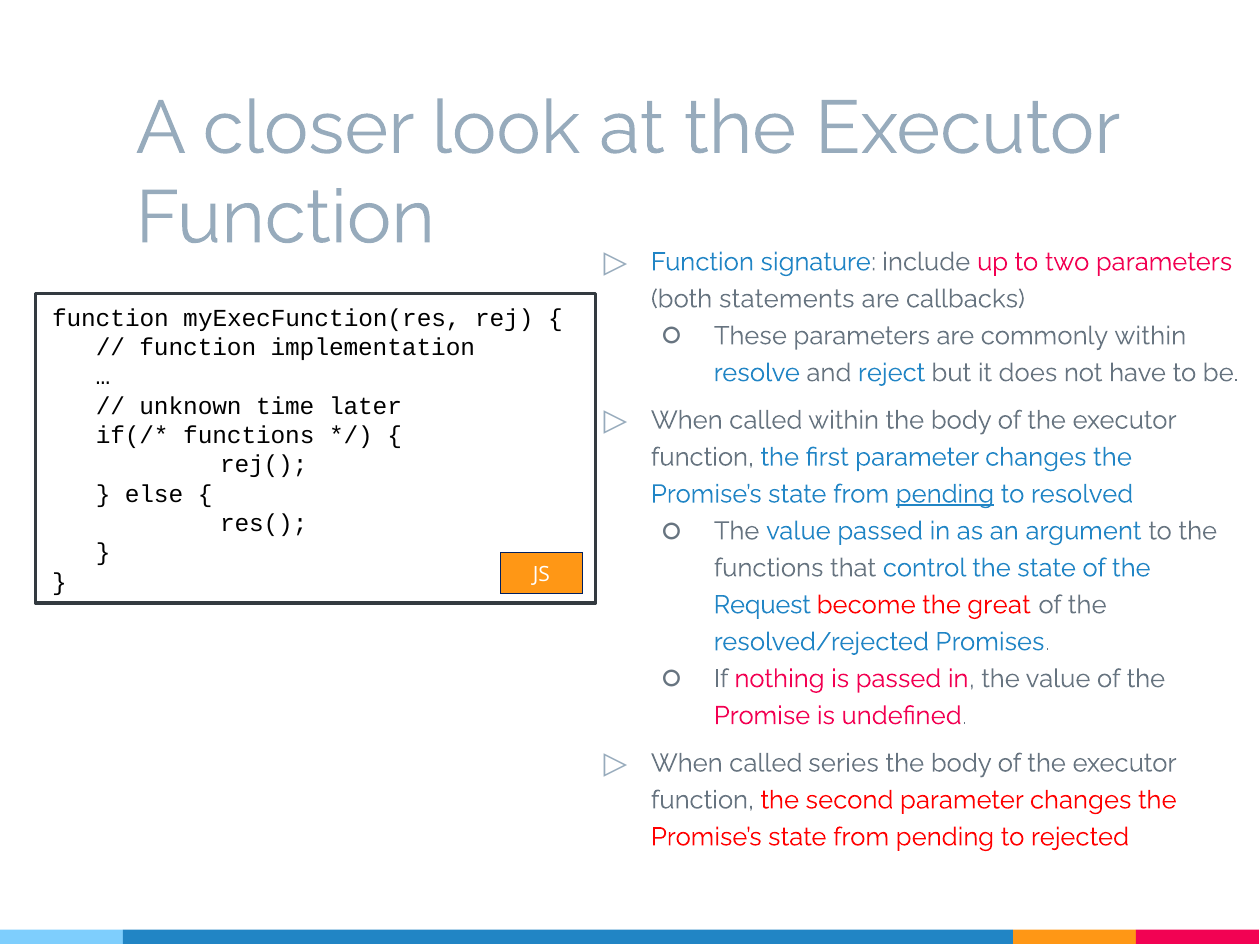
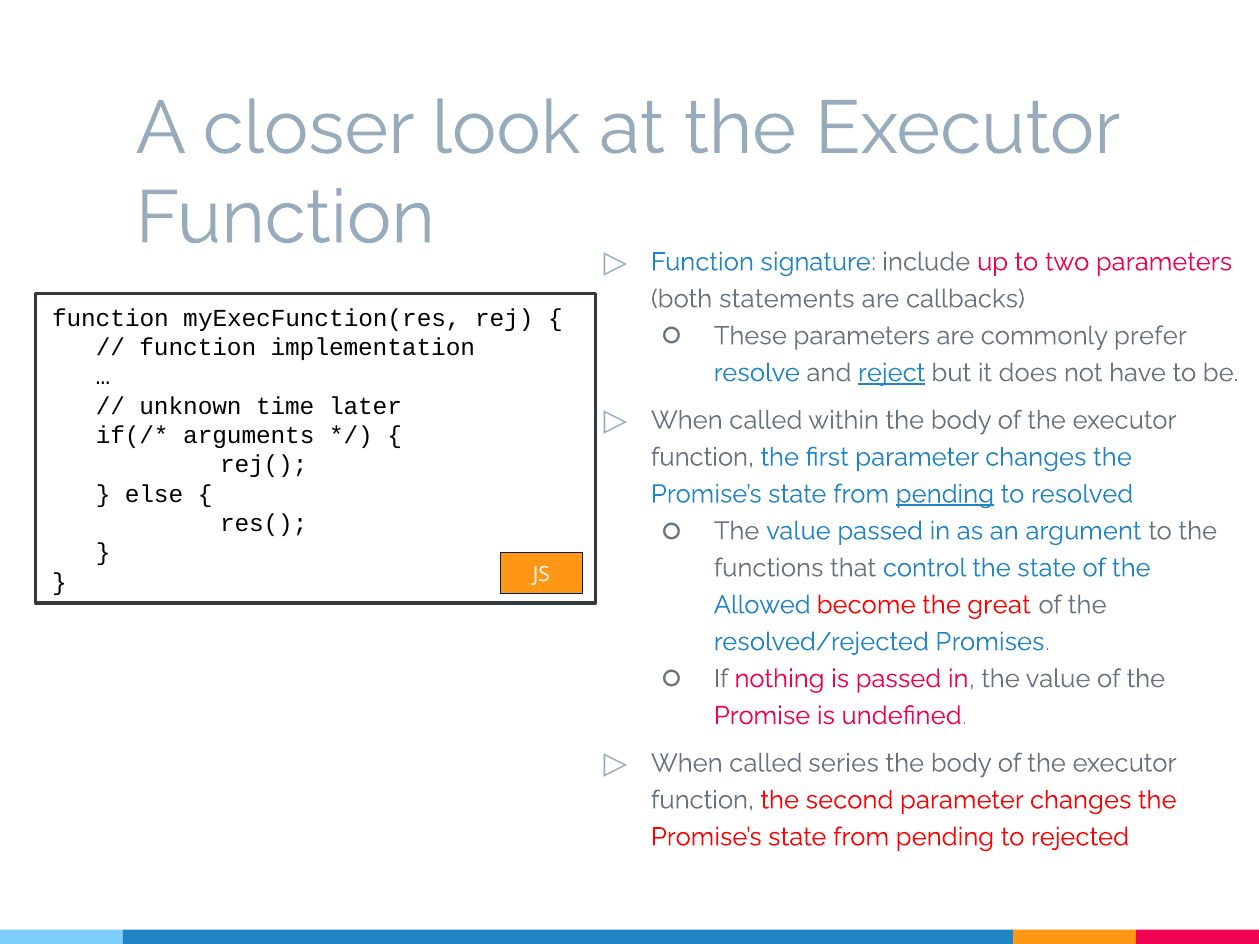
commonly within: within -> prefer
reject underline: none -> present
functions at (249, 436): functions -> arguments
Request: Request -> Allowed
